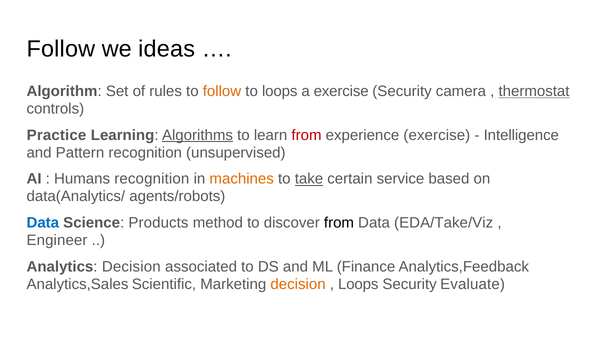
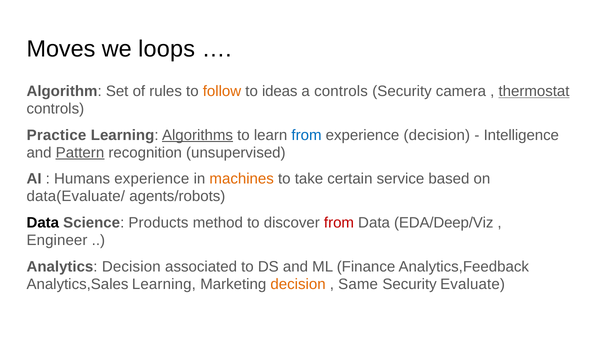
Follow at (61, 49): Follow -> Moves
ideas: ideas -> loops
to loops: loops -> ideas
a exercise: exercise -> controls
from at (307, 135) colour: red -> blue
experience exercise: exercise -> decision
Pattern underline: none -> present
Humans recognition: recognition -> experience
take underline: present -> none
data(Analytics/: data(Analytics/ -> data(Evaluate/
Data at (43, 223) colour: blue -> black
from at (339, 223) colour: black -> red
EDA/Take/Viz: EDA/Take/Viz -> EDA/Deep/Viz
Analytics,Sales Scientific: Scientific -> Learning
Loops at (358, 284): Loops -> Same
